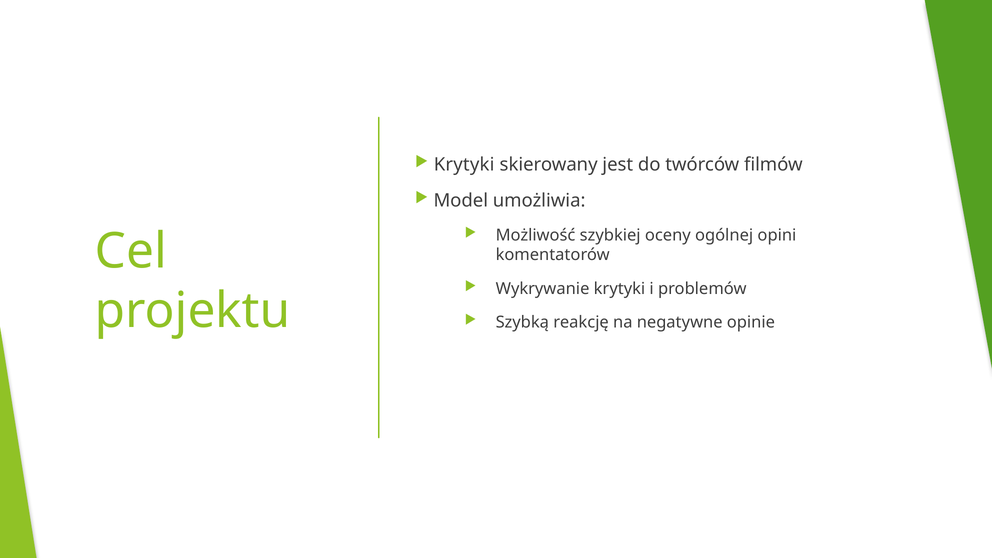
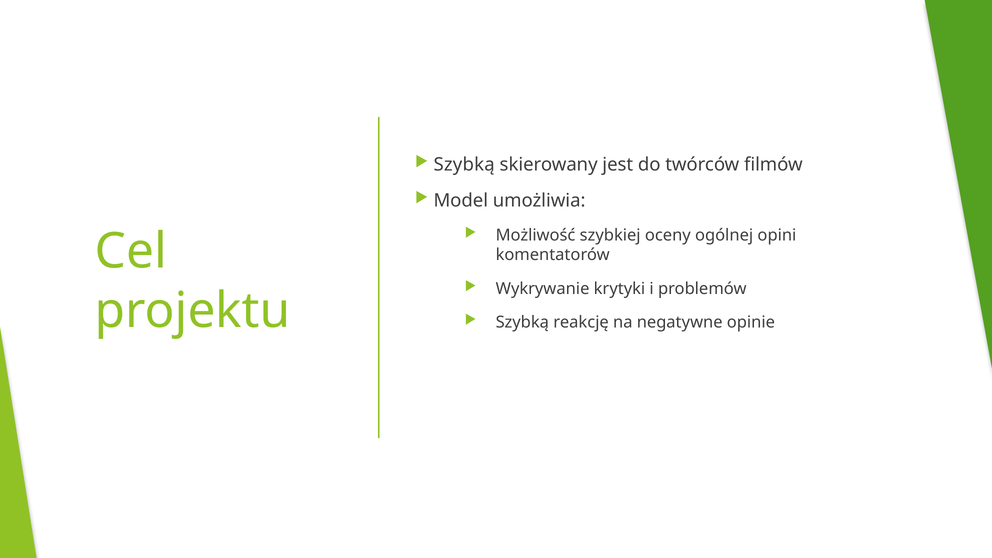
Krytyki at (464, 164): Krytyki -> Szybką
